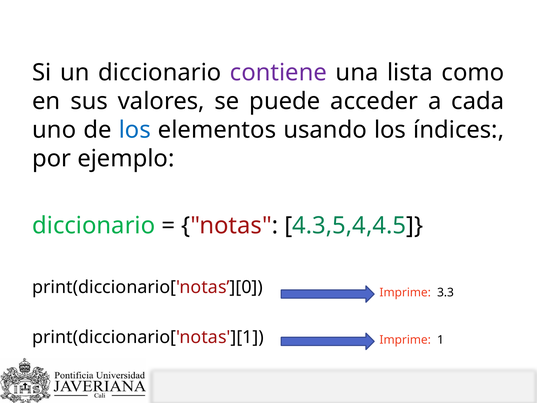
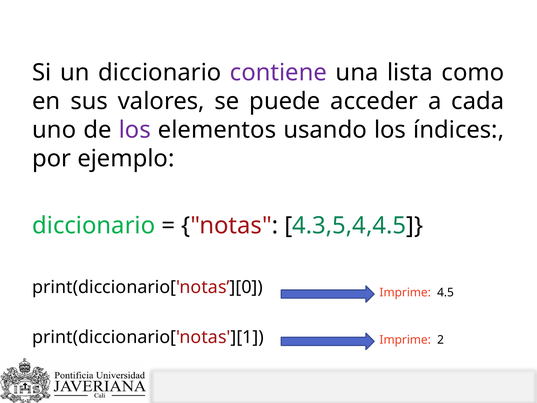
los at (135, 130) colour: blue -> purple
3.3: 3.3 -> 4.5
1: 1 -> 2
